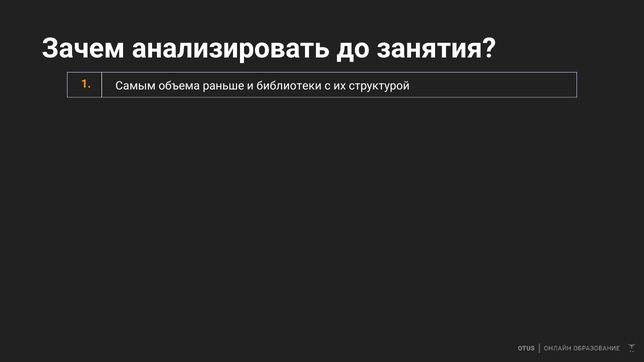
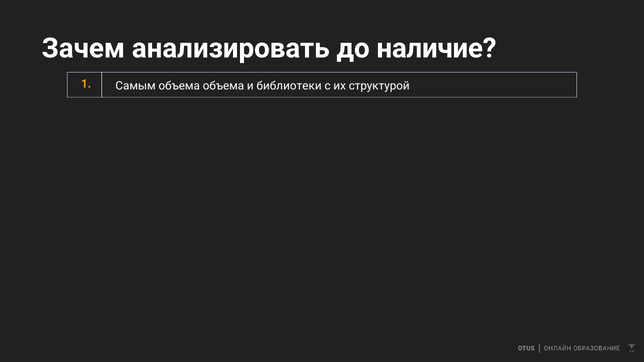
занятия: занятия -> наличие
объема раньше: раньше -> объема
